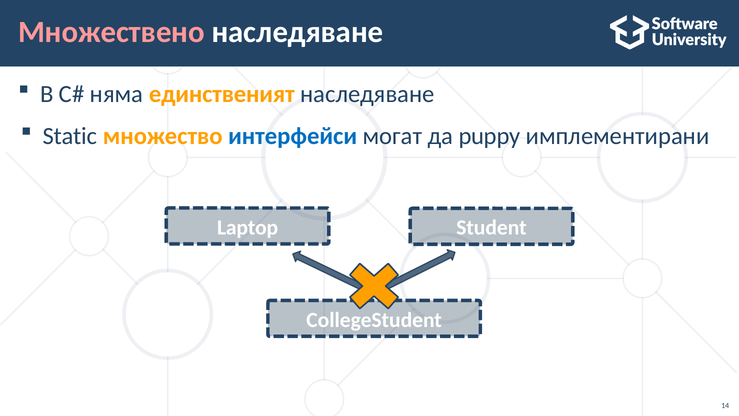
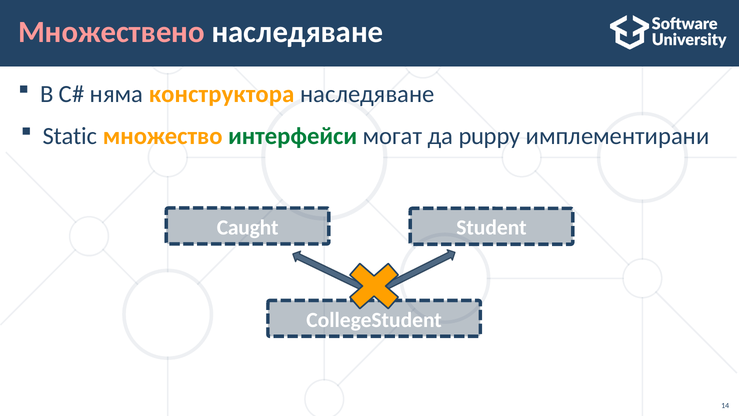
единственият: единственият -> конструктора
интерфейси colour: blue -> green
Laptop: Laptop -> Caught
